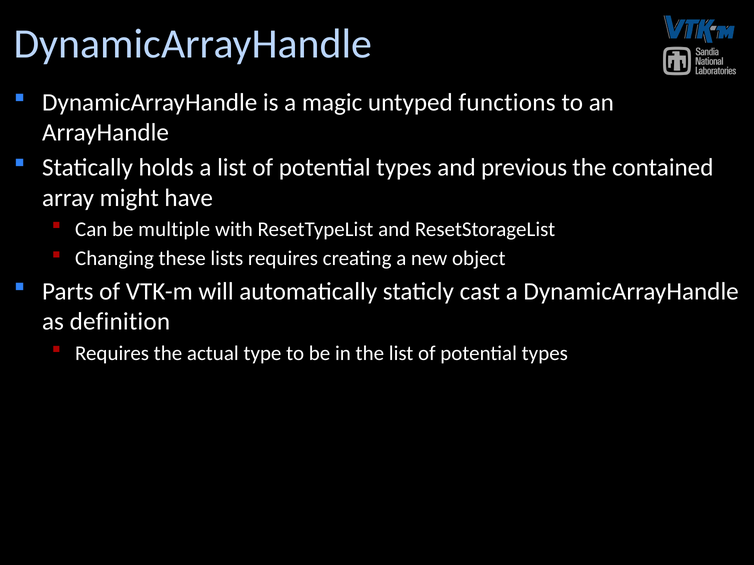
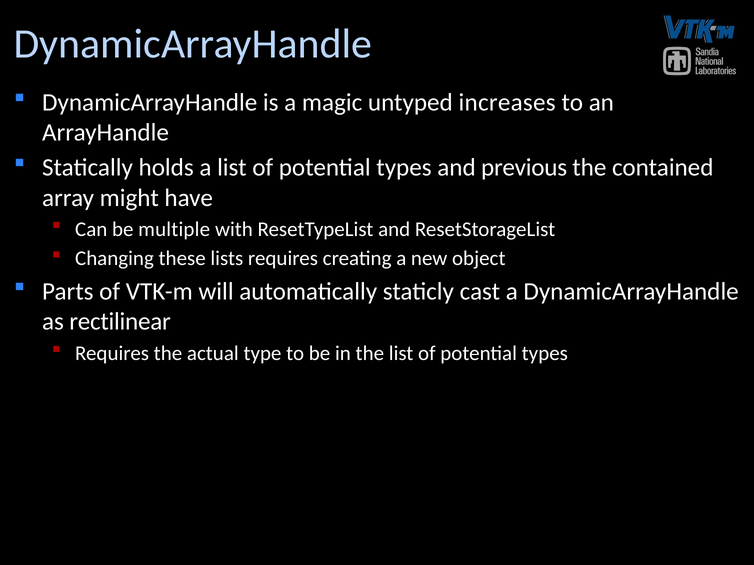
functions: functions -> increases
definition: definition -> rectilinear
